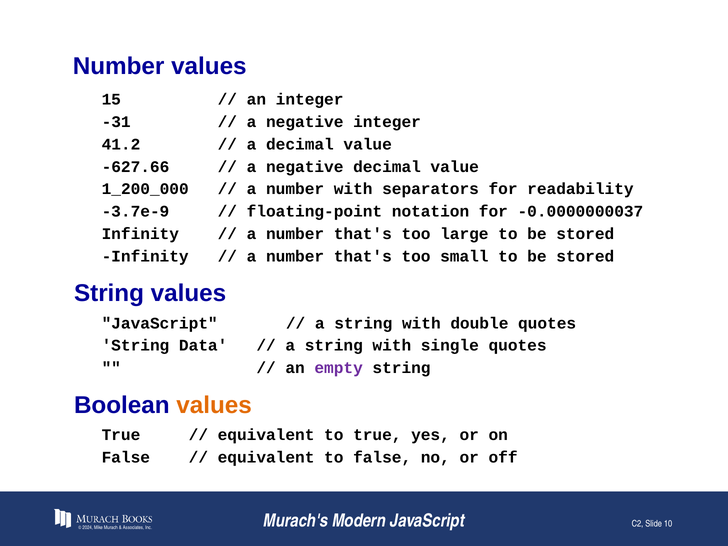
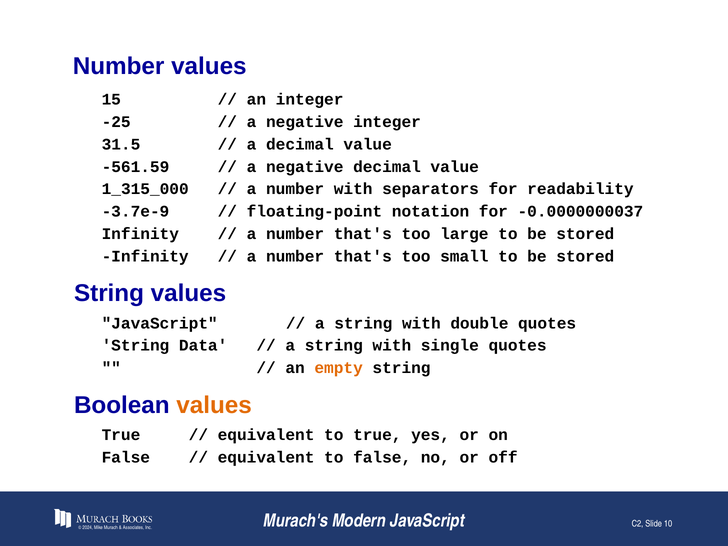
-31: -31 -> -25
41.2: 41.2 -> 31.5
-627.66: -627.66 -> -561.59
1_200_000: 1_200_000 -> 1_315_000
empty colour: purple -> orange
